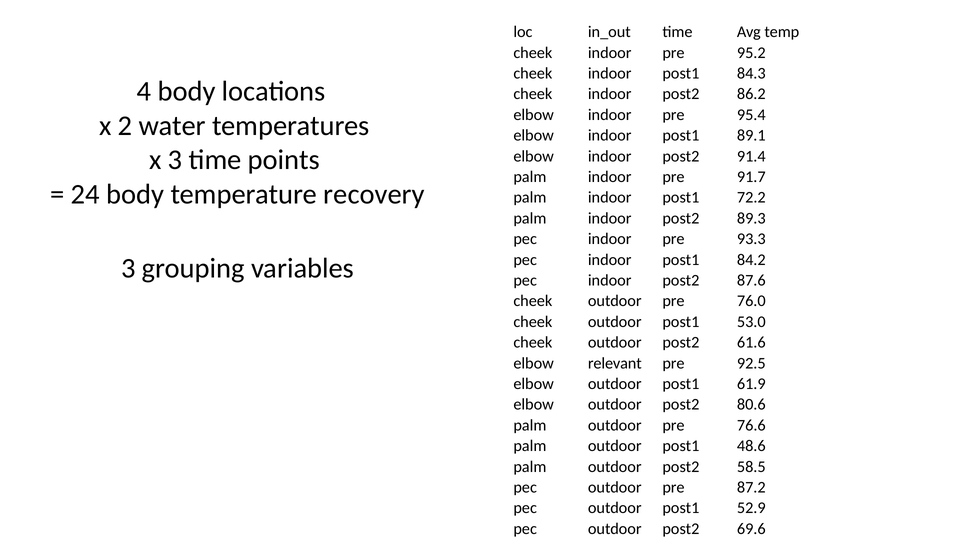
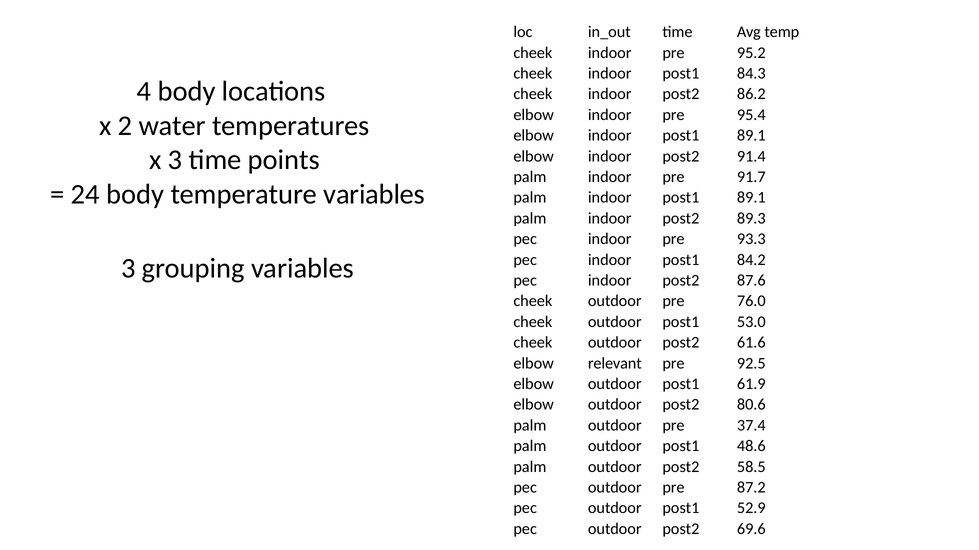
temperature recovery: recovery -> variables
palm indoor post1 72.2: 72.2 -> 89.1
76.6: 76.6 -> 37.4
